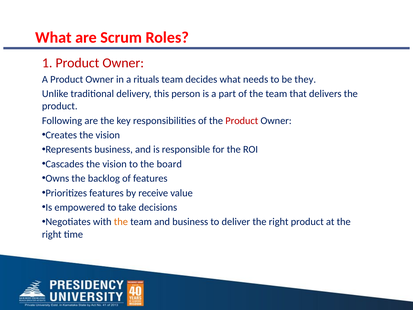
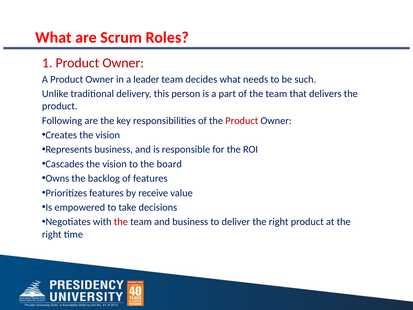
rituals: rituals -> leader
they: they -> such
the at (121, 222) colour: orange -> red
